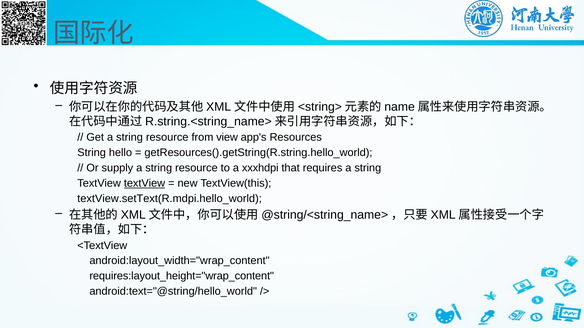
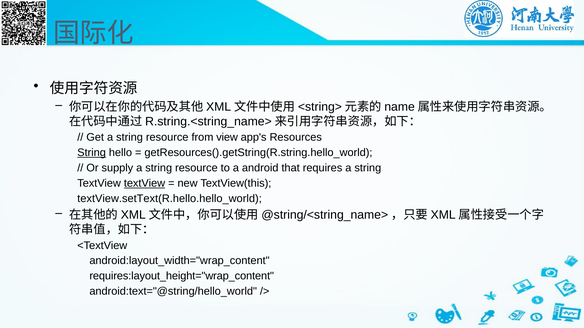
String at (92, 153) underline: none -> present
xxxhdpi: xxxhdpi -> android
textView.setText(R.mdpi.hello_world: textView.setText(R.mdpi.hello_world -> textView.setText(R.hello.hello_world
